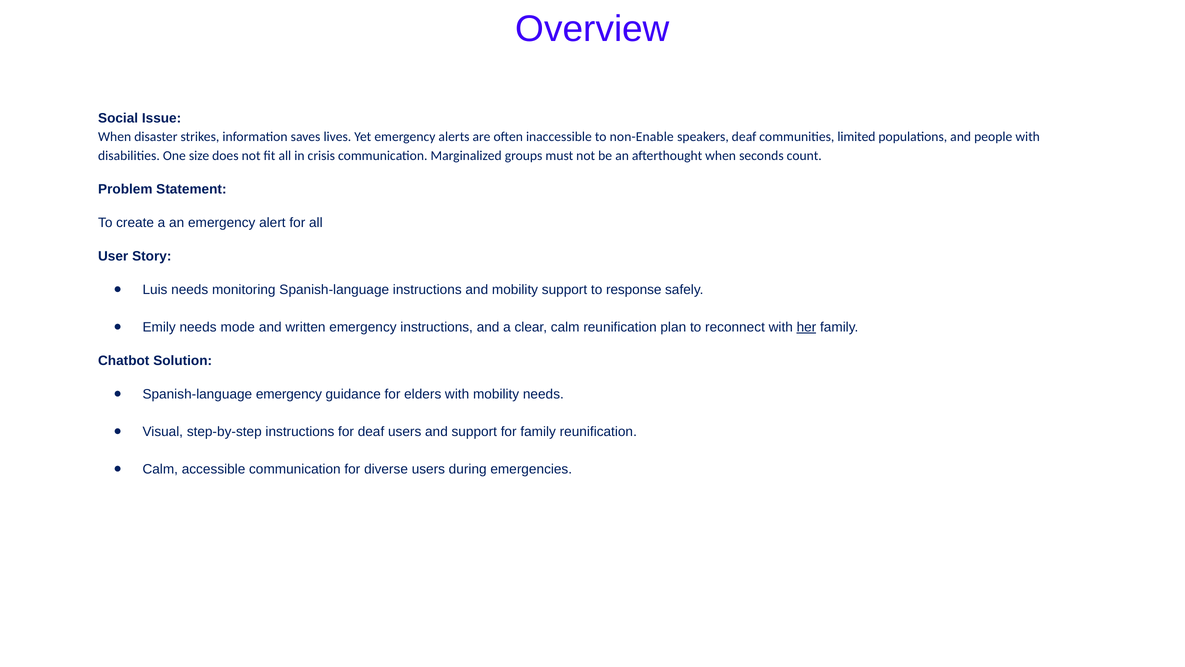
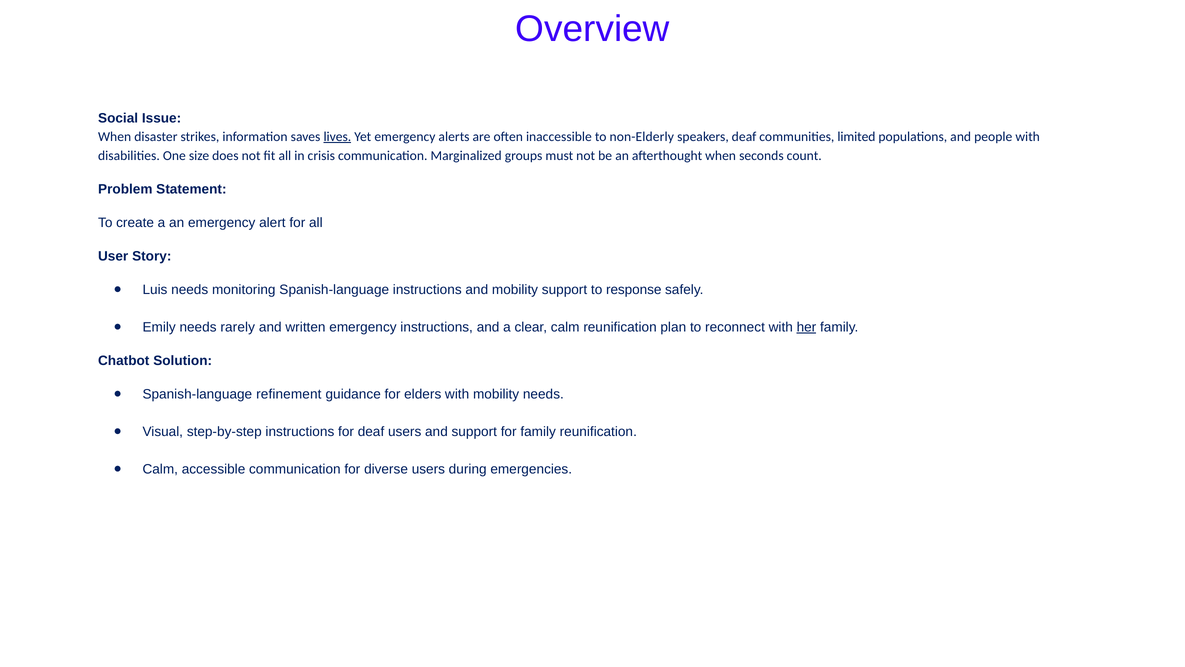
lives underline: none -> present
non-Enable: non-Enable -> non-Elderly
mode: mode -> rarely
Spanish-language emergency: emergency -> refinement
